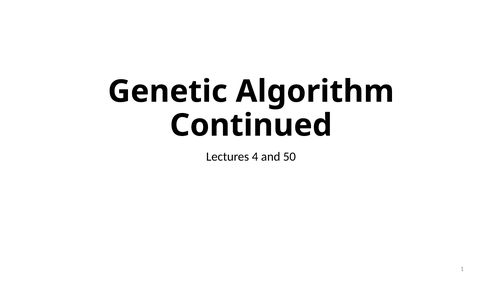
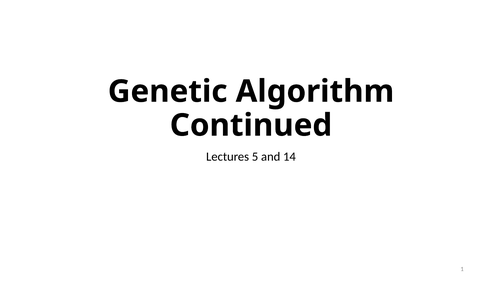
4: 4 -> 5
50: 50 -> 14
